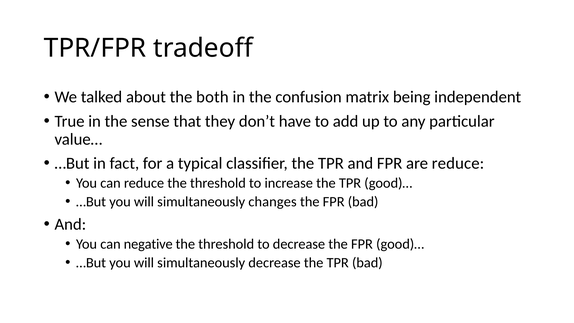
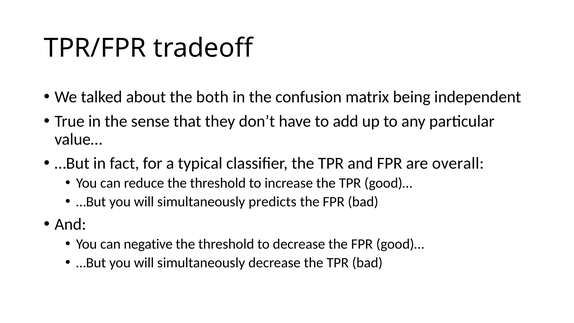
are reduce: reduce -> overall
changes: changes -> predicts
